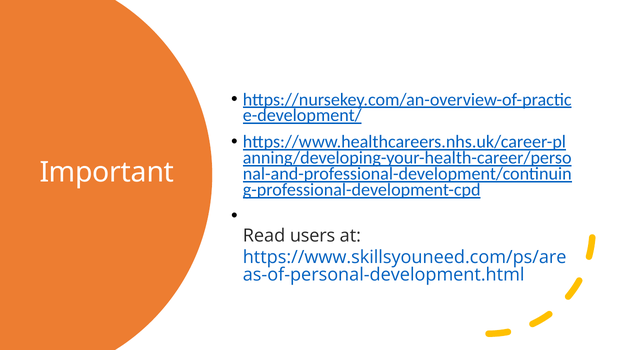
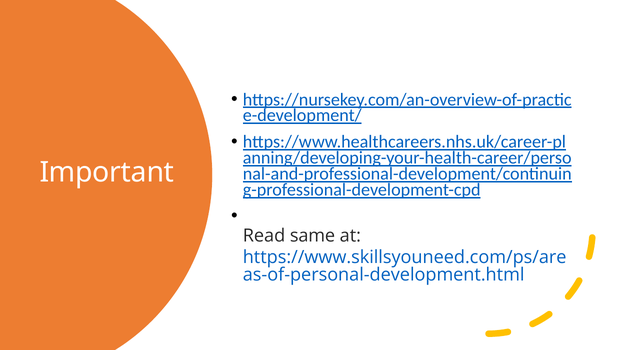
users: users -> same
